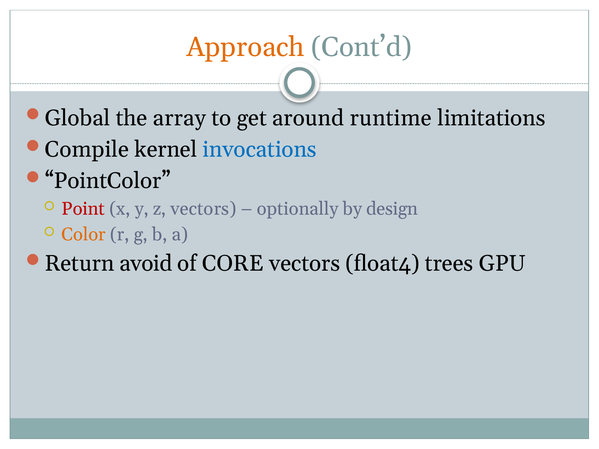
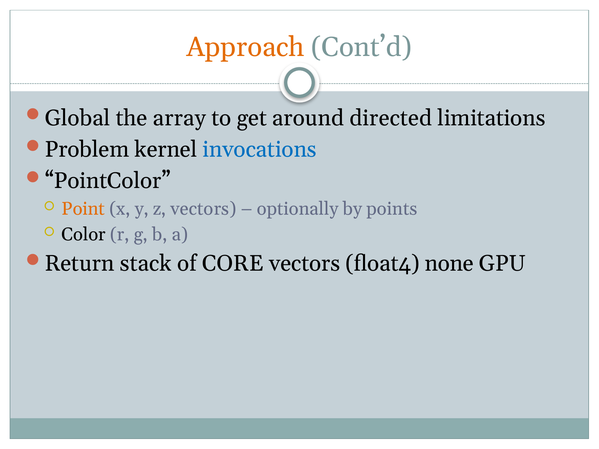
runtime: runtime -> directed
Compile: Compile -> Problem
Point colour: red -> orange
design: design -> points
Color colour: orange -> black
avoid: avoid -> stack
trees: trees -> none
